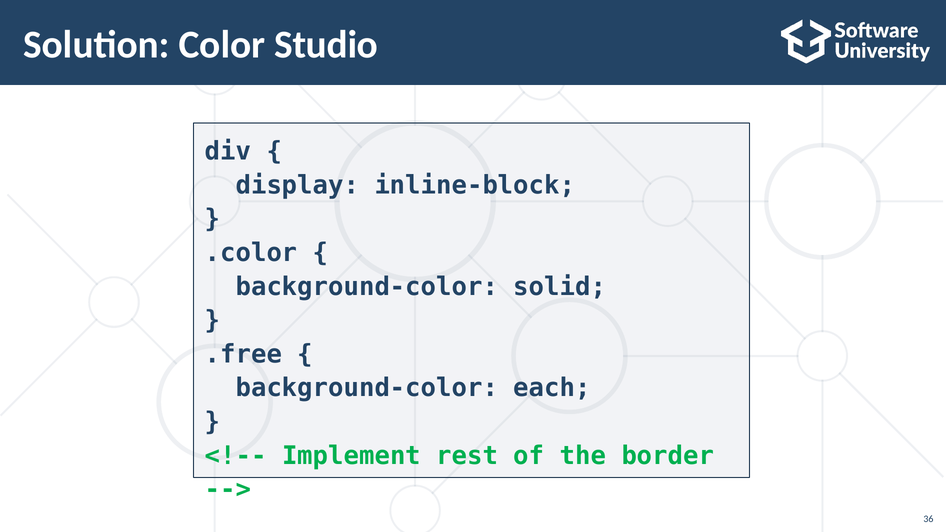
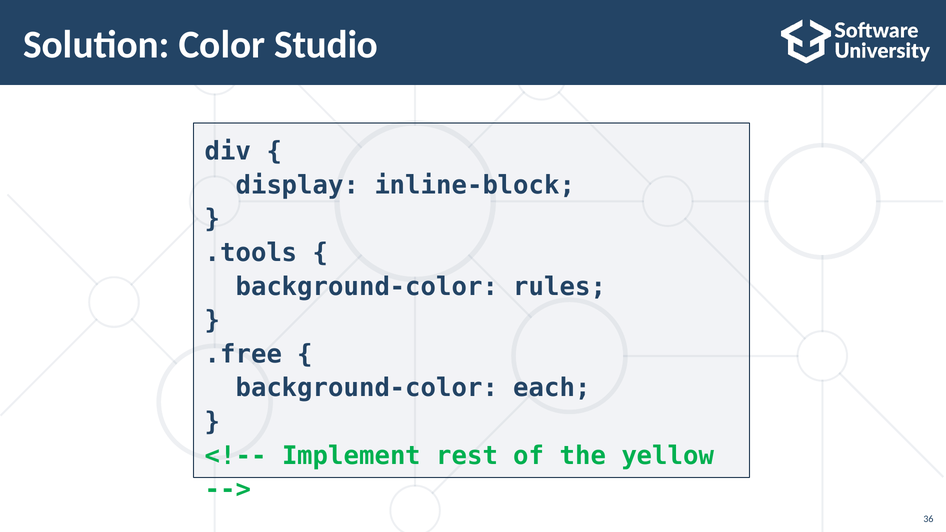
.color: .color -> .tools
solid: solid -> rules
border: border -> yellow
